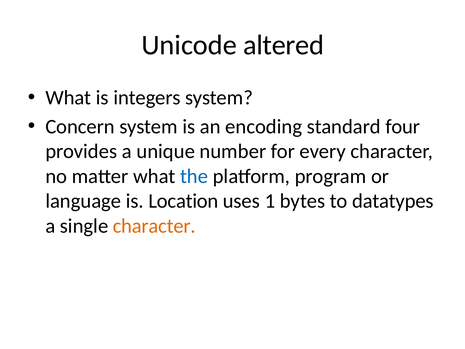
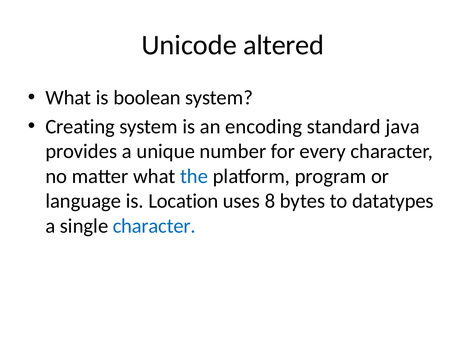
integers: integers -> boolean
Concern: Concern -> Creating
four: four -> java
1: 1 -> 8
character at (154, 226) colour: orange -> blue
